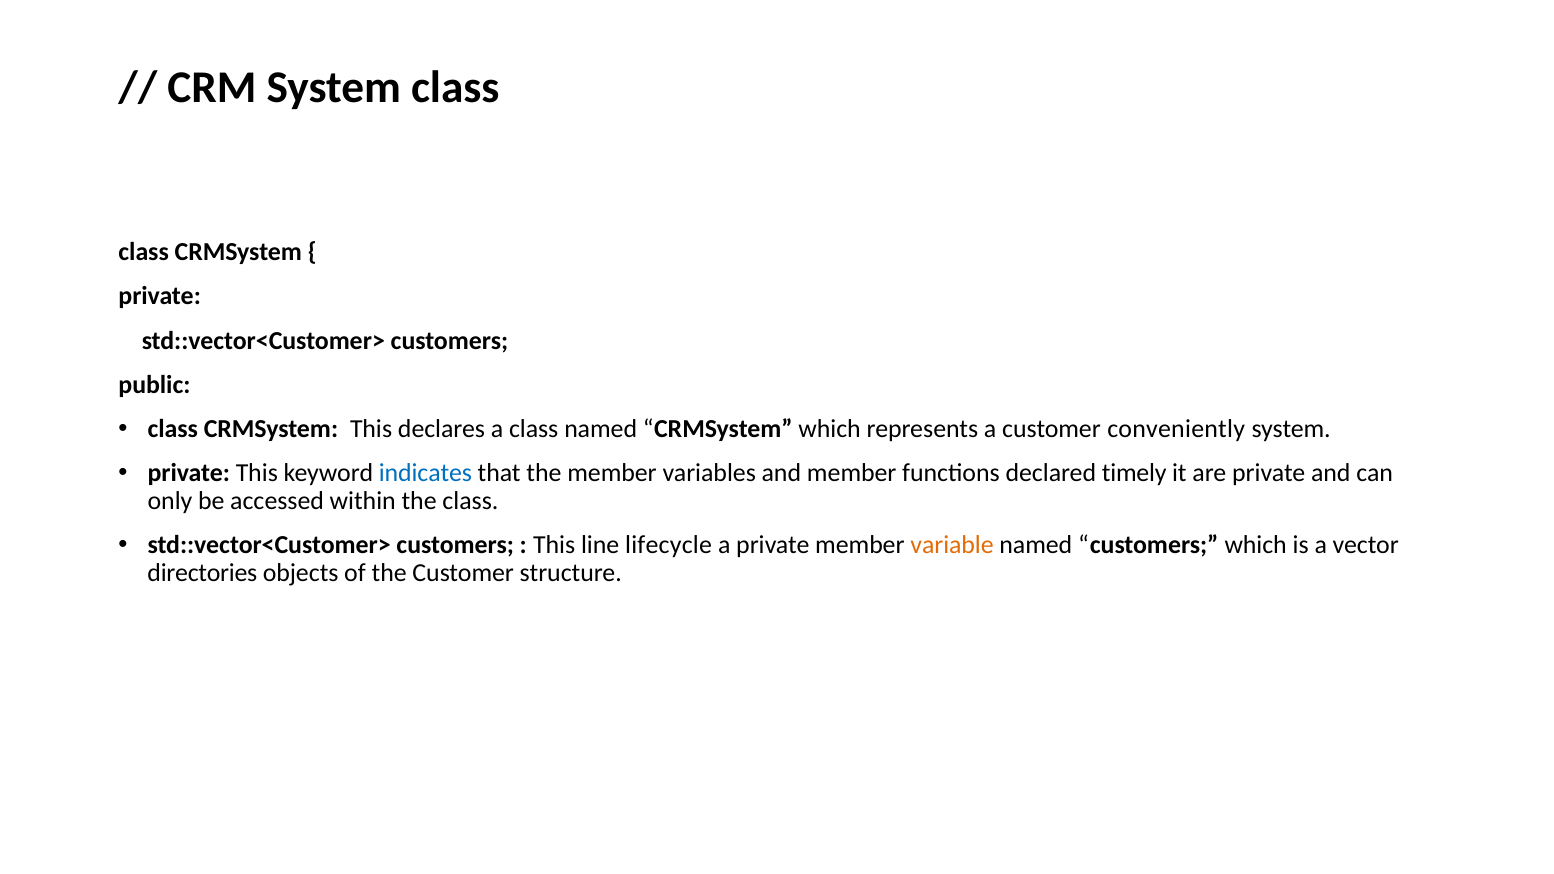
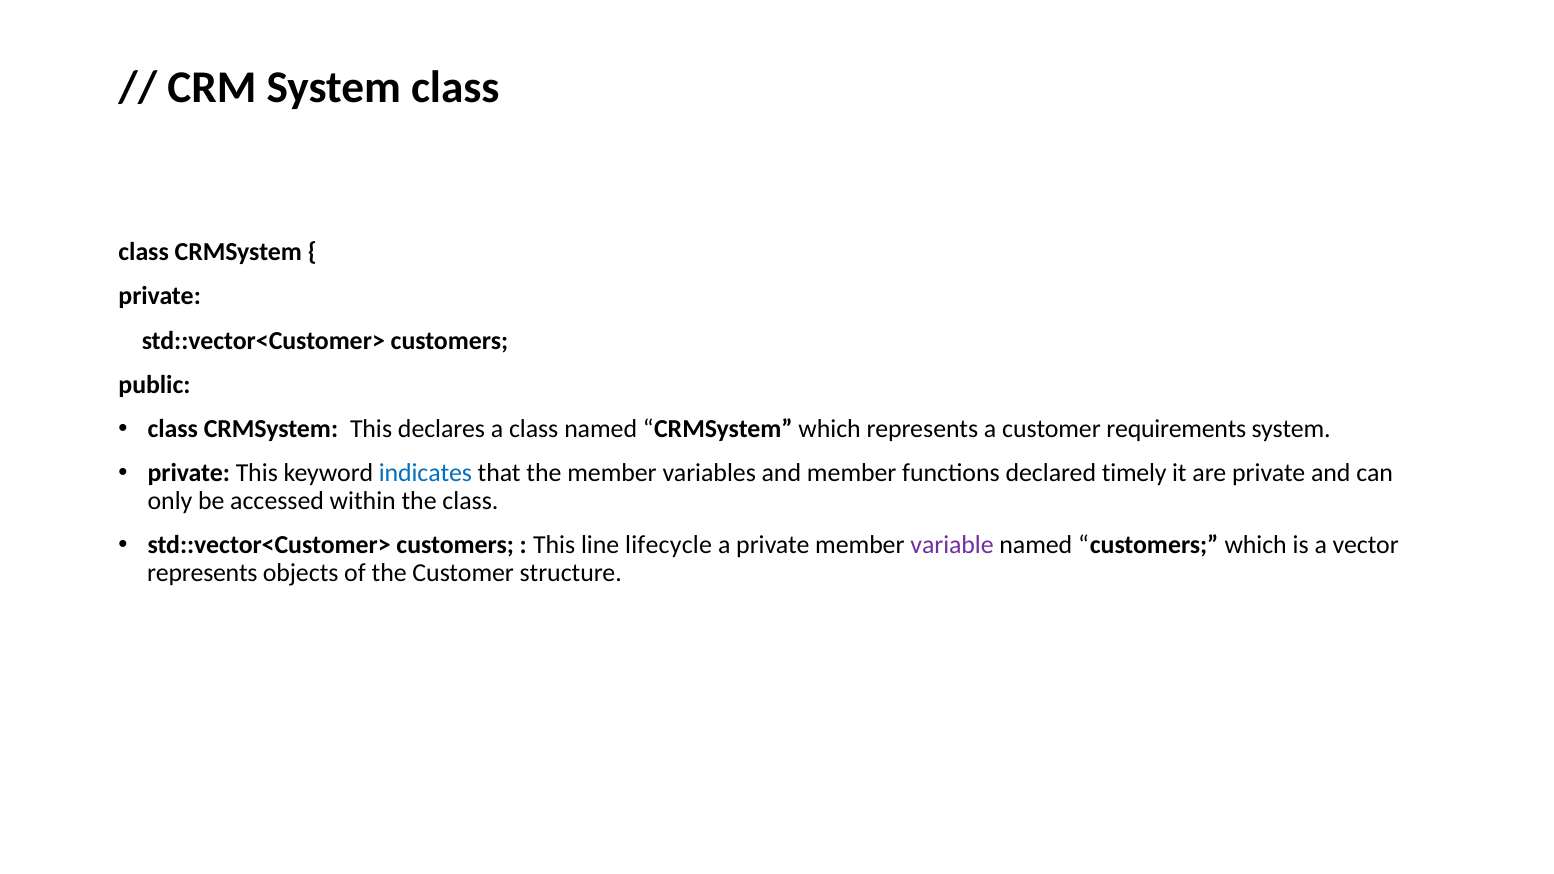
conveniently: conveniently -> requirements
variable colour: orange -> purple
directories at (202, 573): directories -> represents
